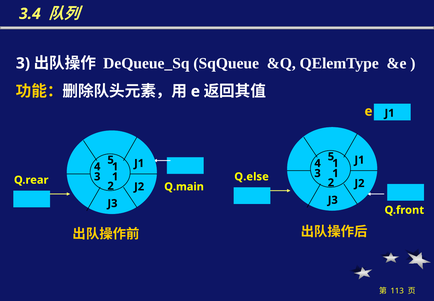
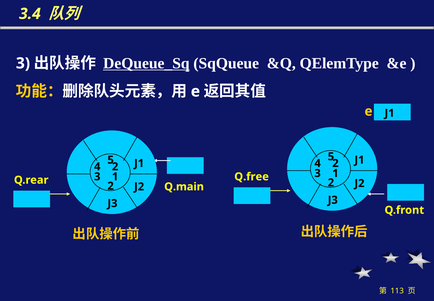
DeQueue_Sq underline: none -> present
1 at (335, 163): 1 -> 2
1 at (115, 166): 1 -> 2
Q.else: Q.else -> Q.free
